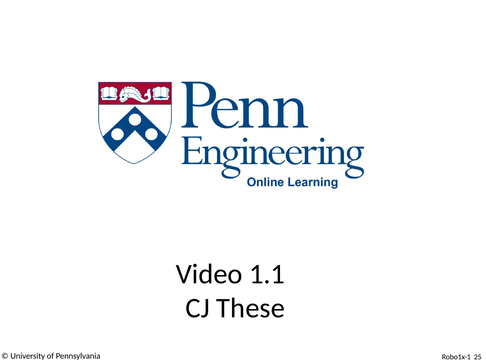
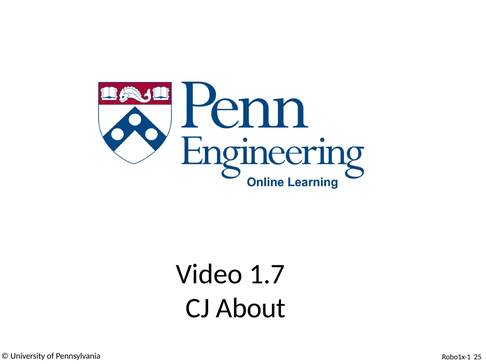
1.1: 1.1 -> 1.7
These: These -> About
